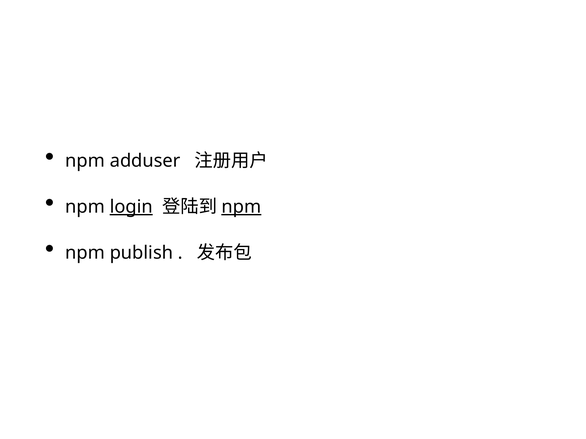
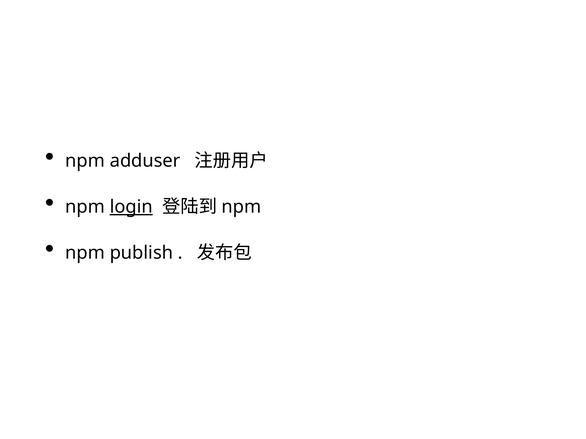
npm at (241, 207) underline: present -> none
